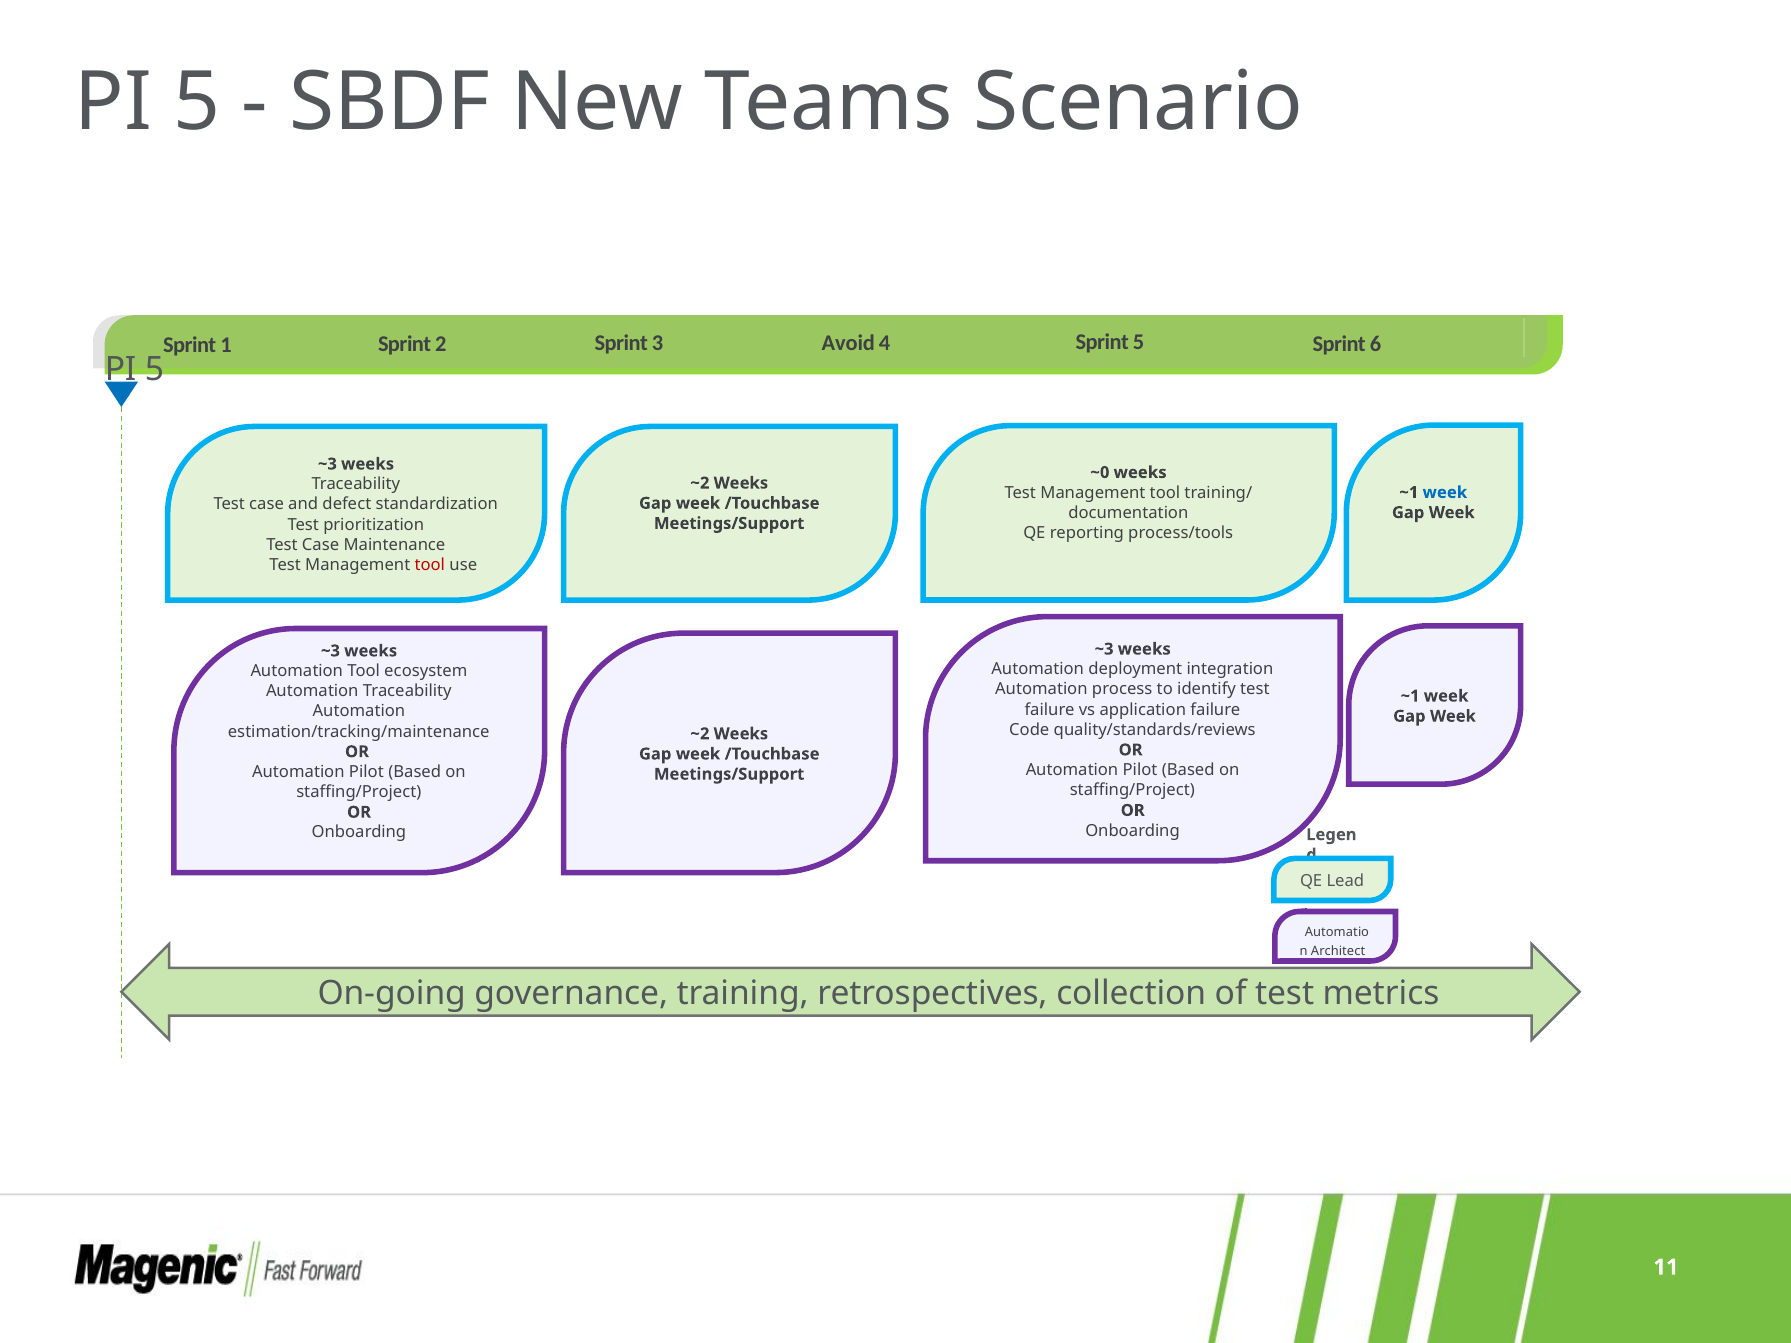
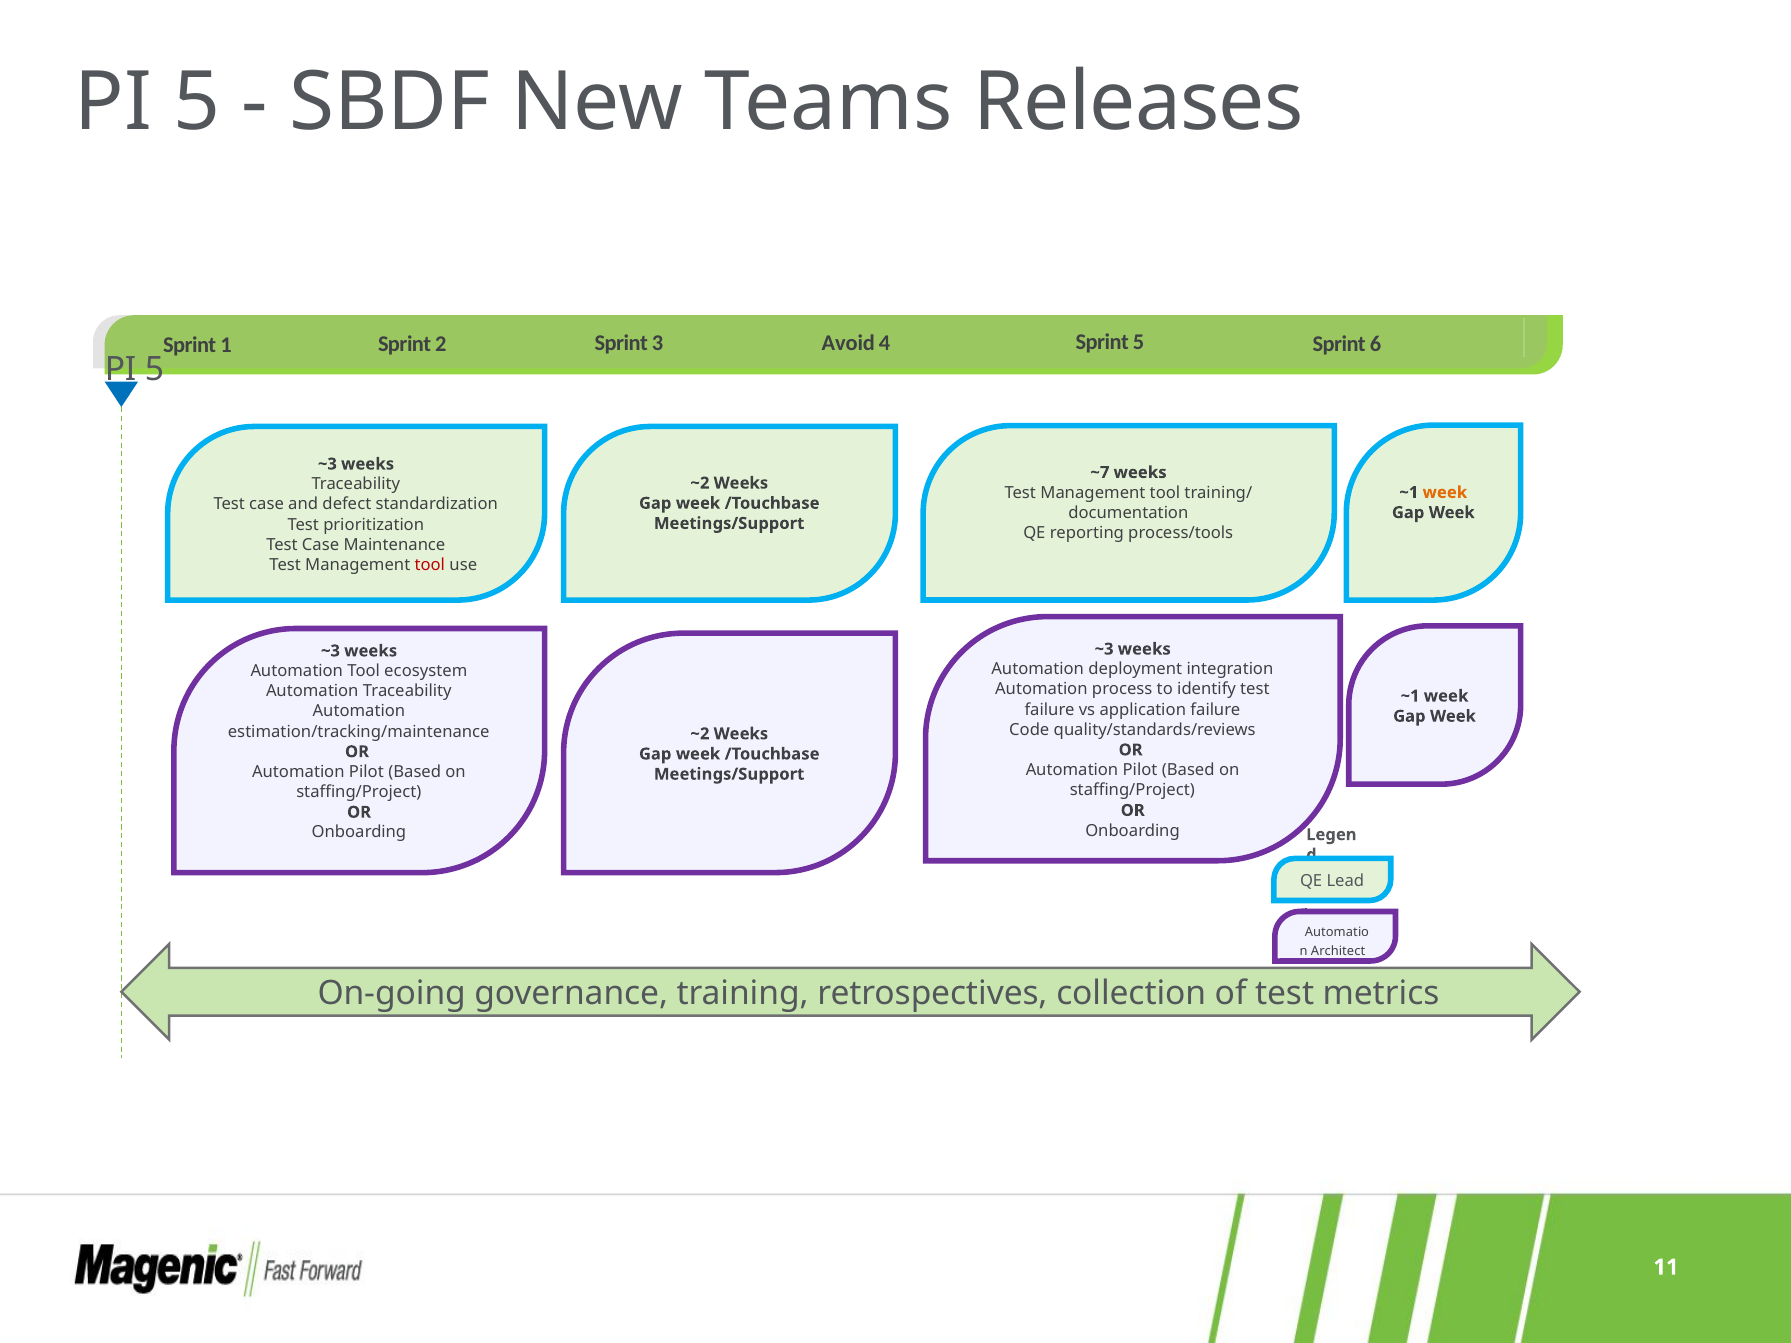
Scenario: Scenario -> Releases
~0: ~0 -> ~7
week at (1445, 493) colour: blue -> orange
